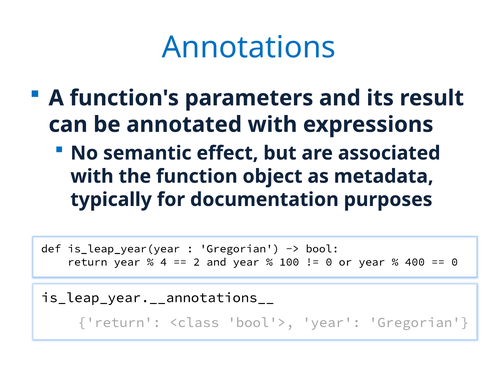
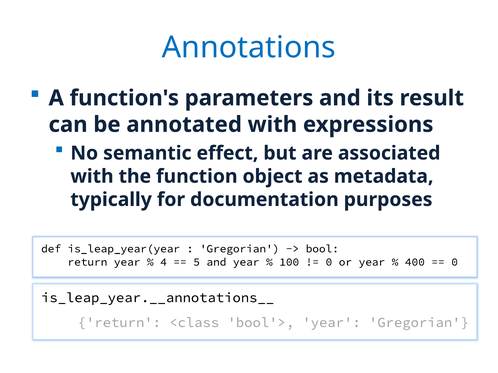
2: 2 -> 5
